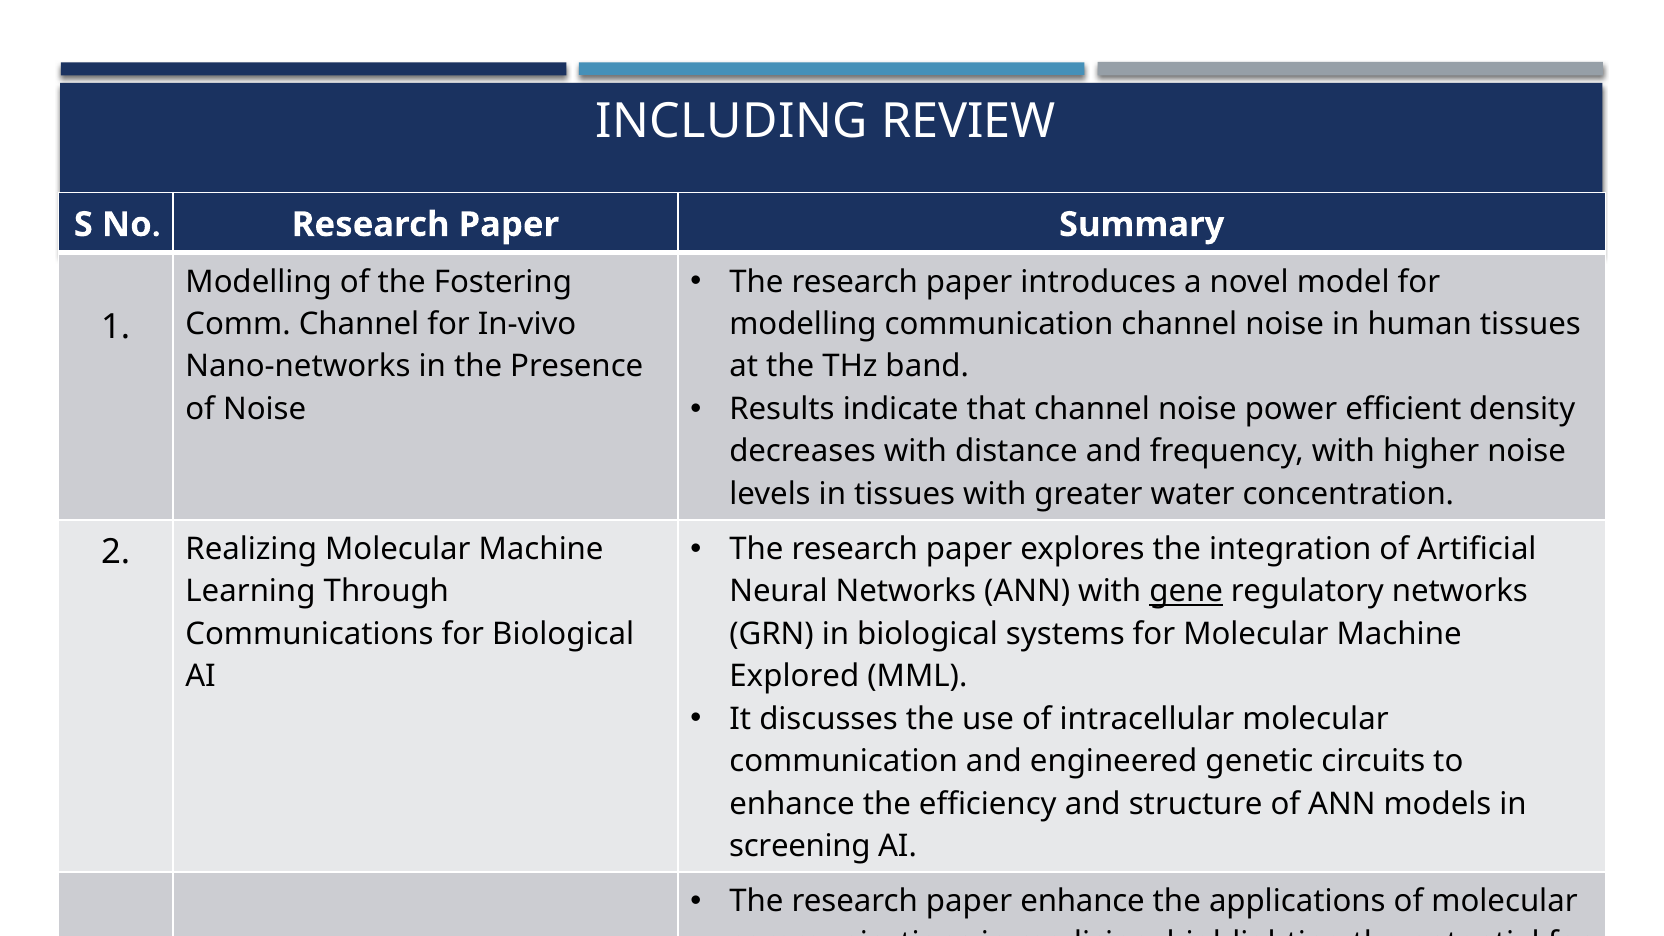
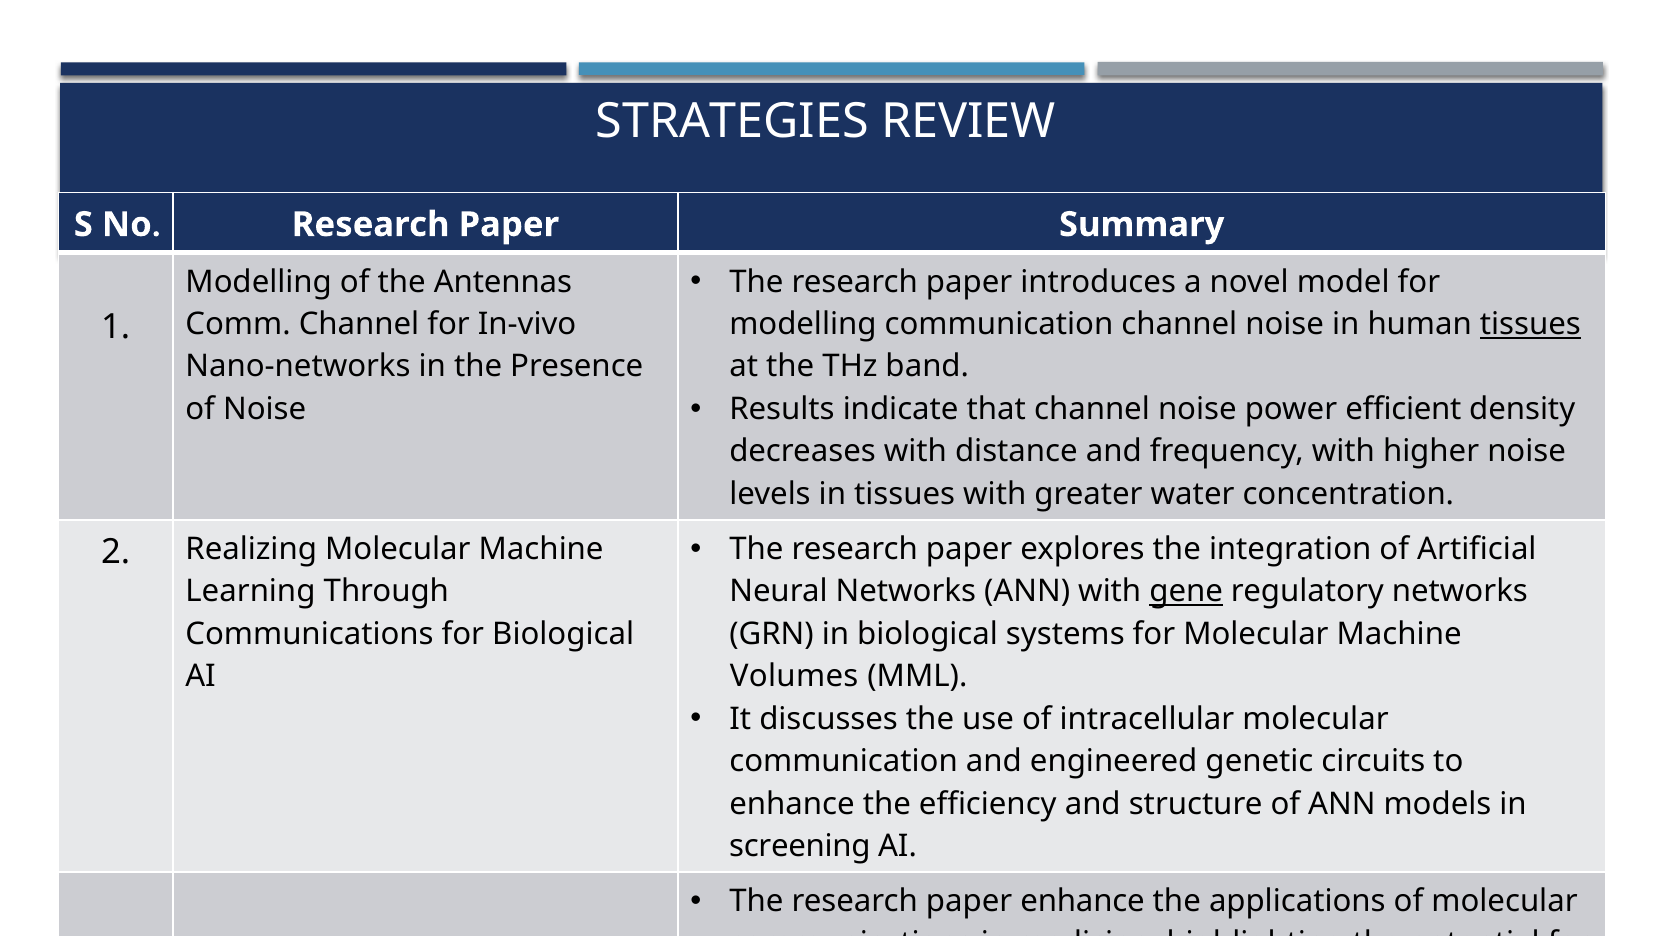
INCLUDING at (732, 121): INCLUDING -> STRATEGIES
Fostering: Fostering -> Antennas
tissues at (1530, 324) underline: none -> present
Explored: Explored -> Volumes
